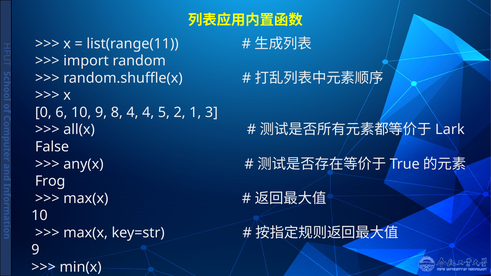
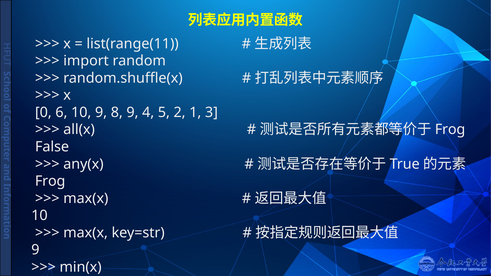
8 4: 4 -> 9
Lark at (450, 130): Lark -> Frog
